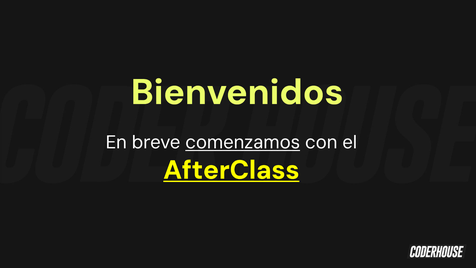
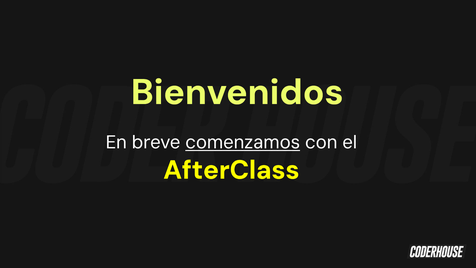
AfterClass underline: present -> none
